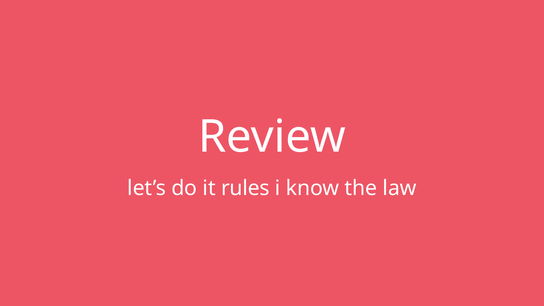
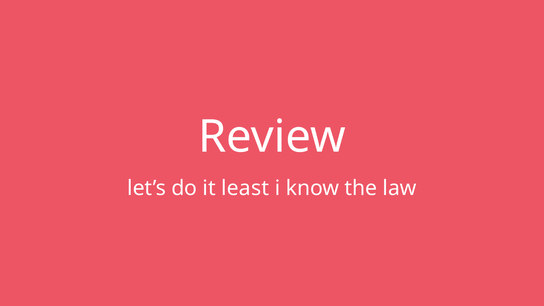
rules: rules -> least
